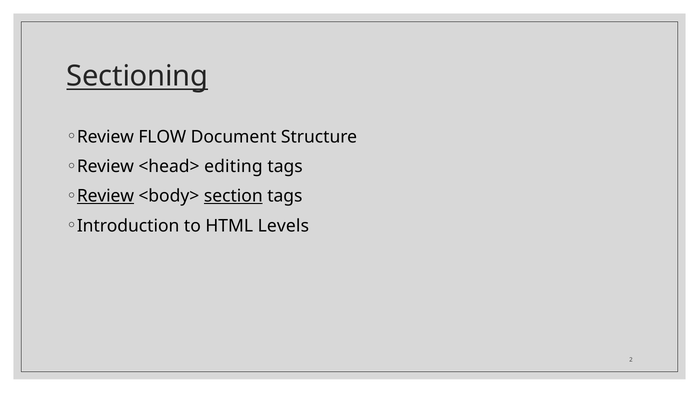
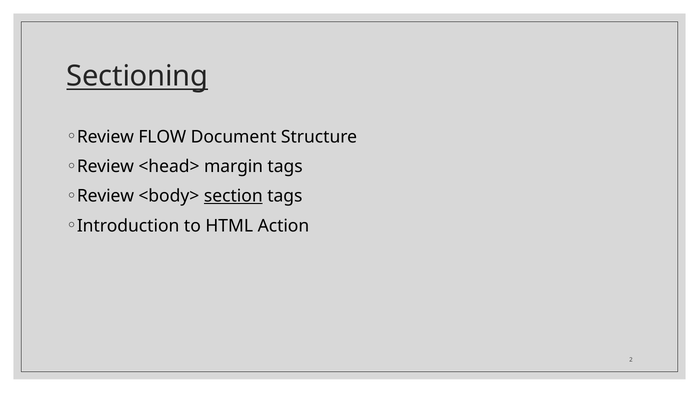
editing: editing -> margin
Review at (105, 196) underline: present -> none
Levels: Levels -> Action
